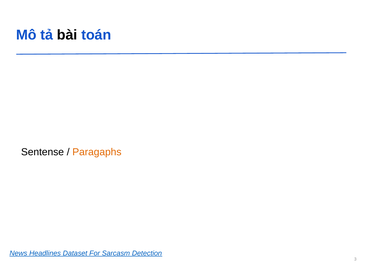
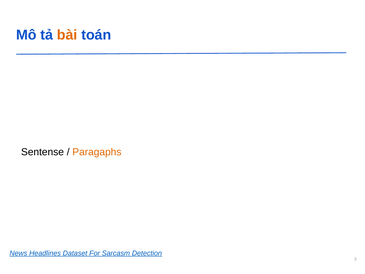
bài colour: black -> orange
